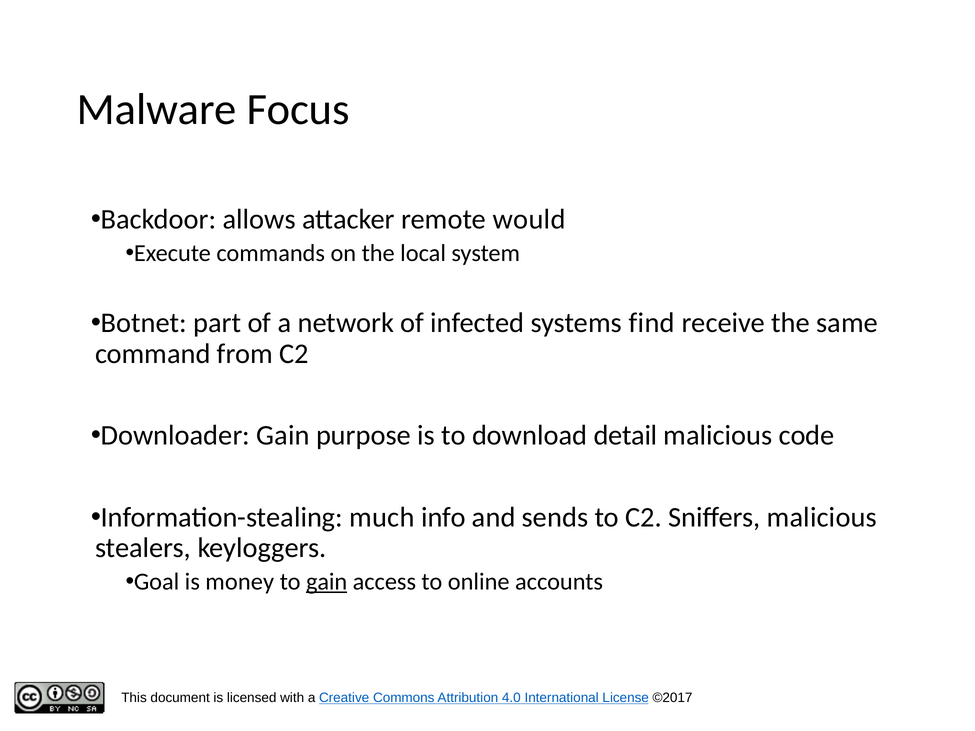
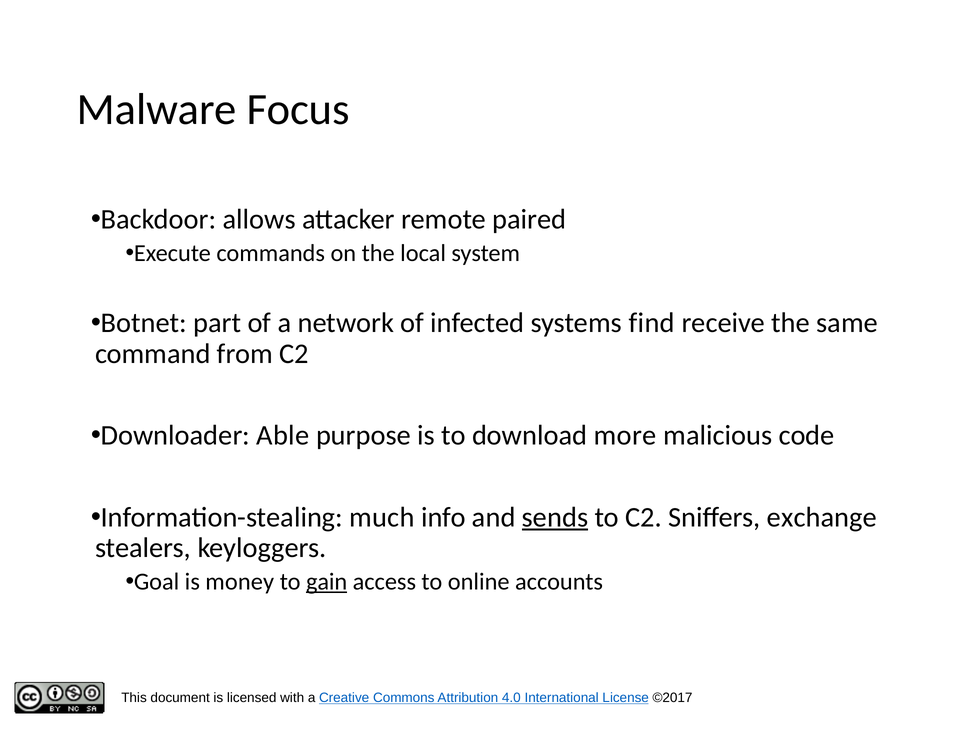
would: would -> paired
Downloader Gain: Gain -> Able
detail: detail -> more
sends underline: none -> present
Sniffers malicious: malicious -> exchange
